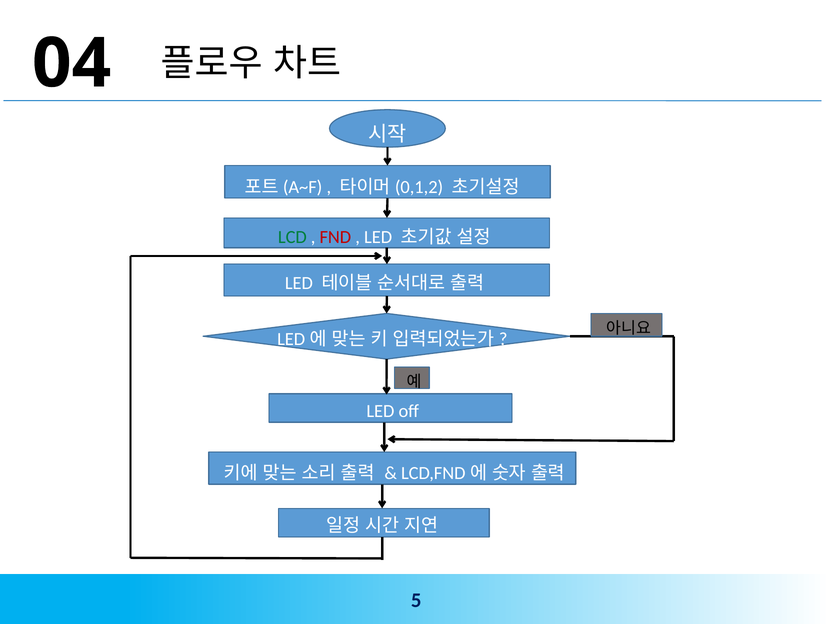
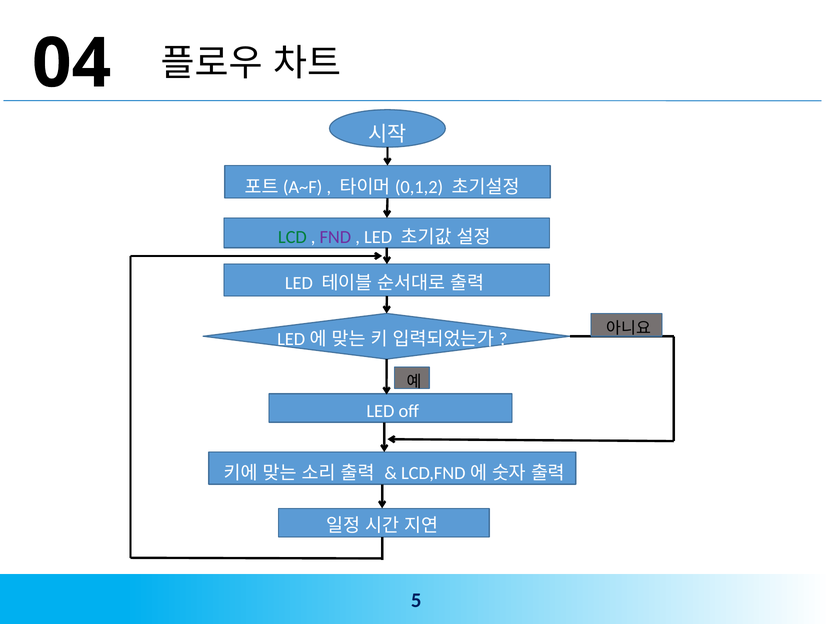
FND colour: red -> purple
